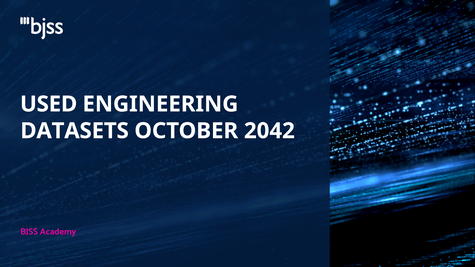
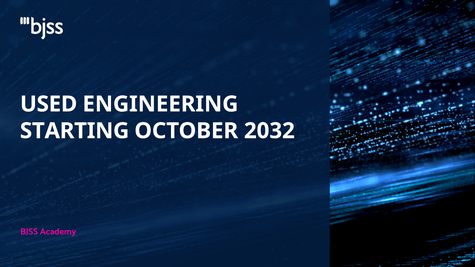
DATASETS: DATASETS -> STARTING
2042: 2042 -> 2032
